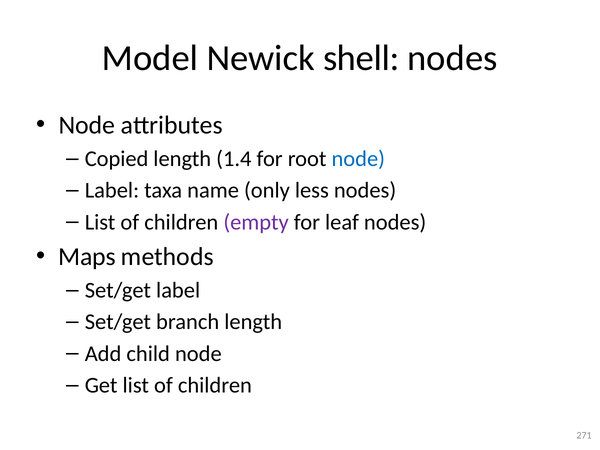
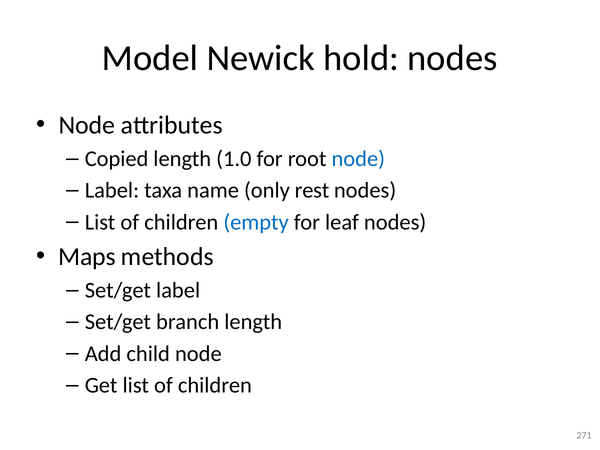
shell: shell -> hold
1.4: 1.4 -> 1.0
less: less -> rest
empty colour: purple -> blue
